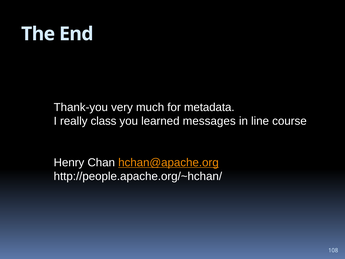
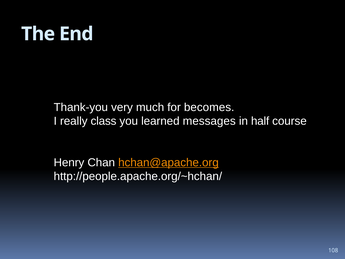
metadata: metadata -> becomes
line: line -> half
